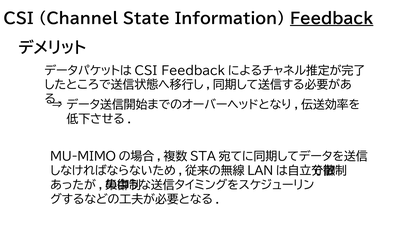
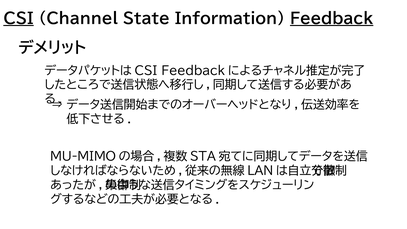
CSI underline: none -> present
